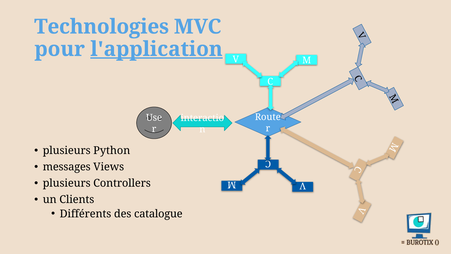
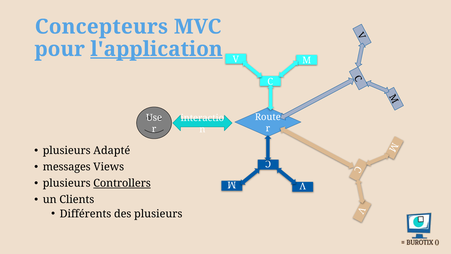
Technologies: Technologies -> Concepteurs
Python: Python -> Adapté
Controllers underline: none -> present
des catalogue: catalogue -> plusieurs
